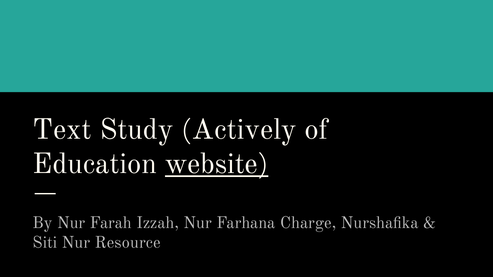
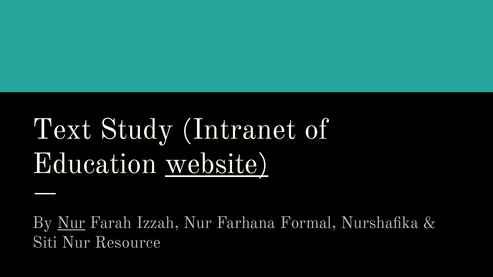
Actively: Actively -> Intranet
Nur at (71, 223) underline: none -> present
Charge: Charge -> Formal
